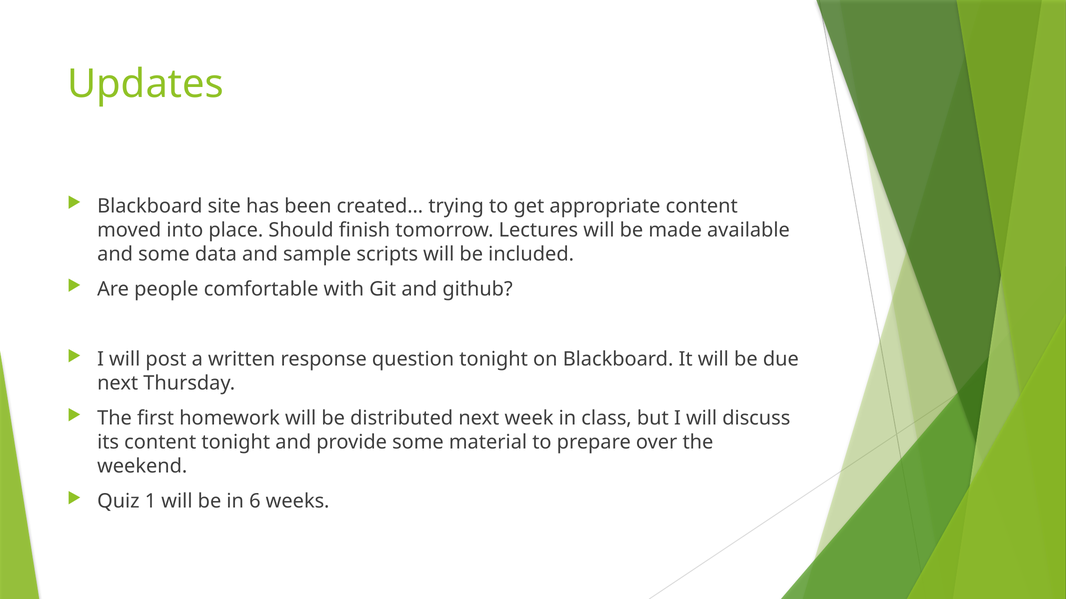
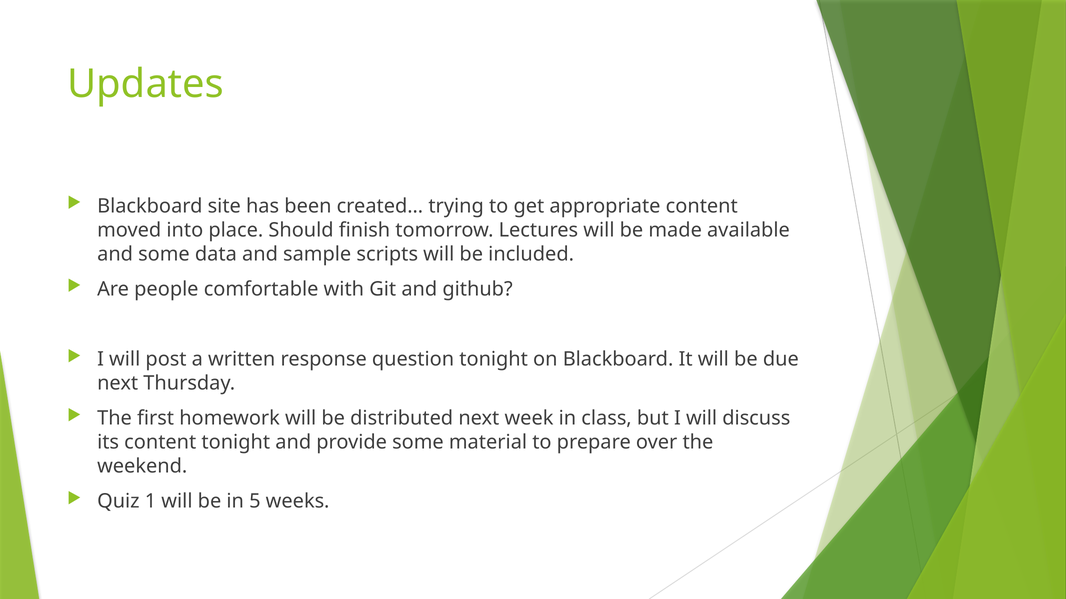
6: 6 -> 5
